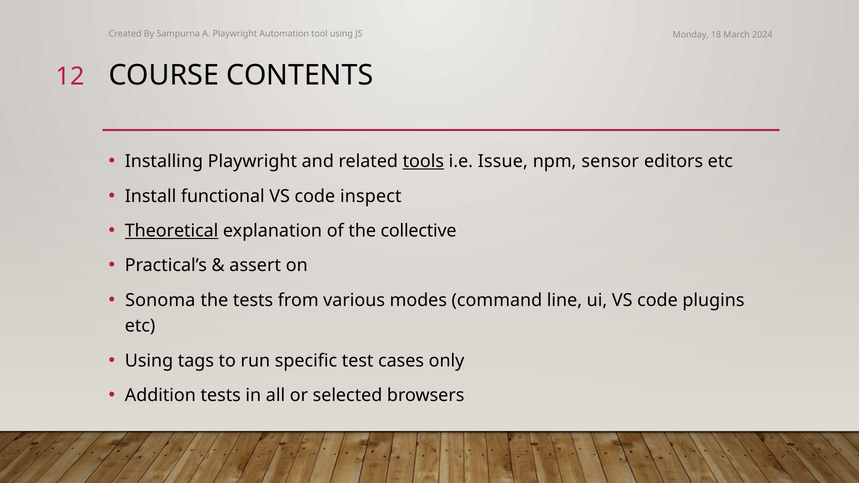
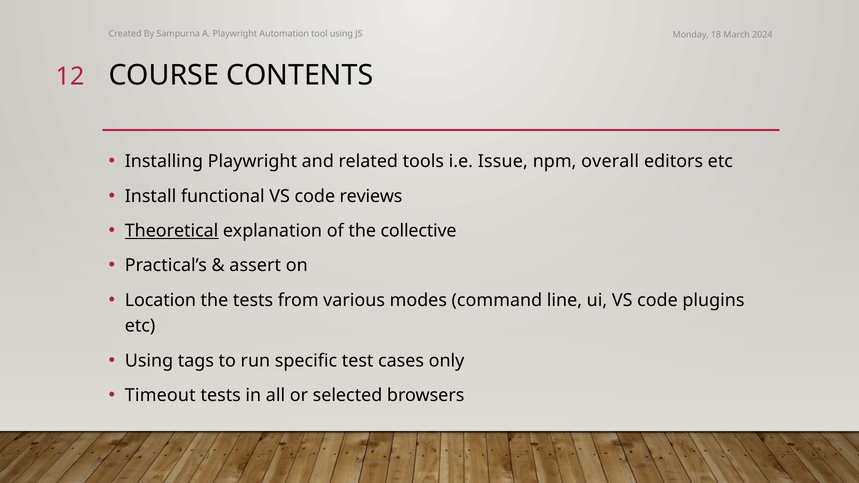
tools underline: present -> none
sensor: sensor -> overall
inspect: inspect -> reviews
Sonoma: Sonoma -> Location
Addition: Addition -> Timeout
